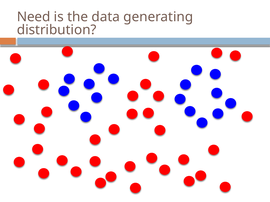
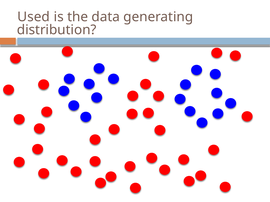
Need: Need -> Used
